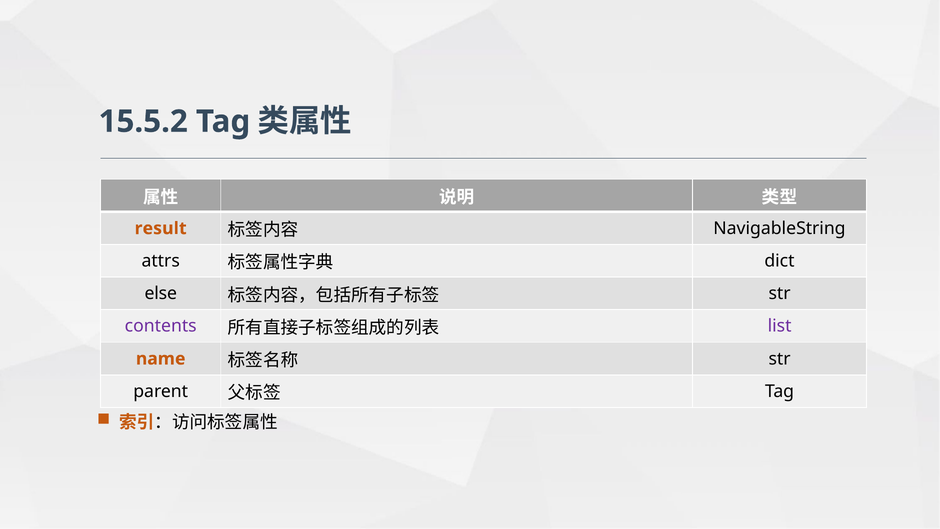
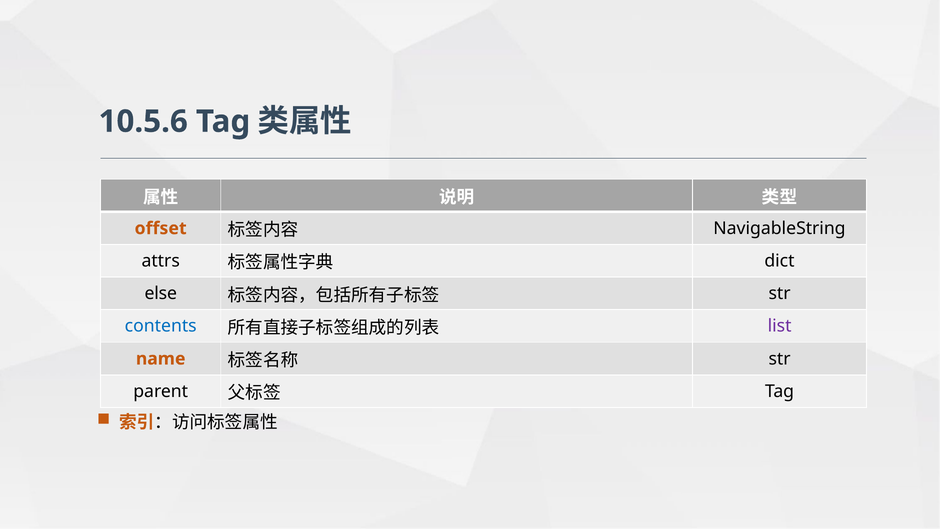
15.5.2: 15.5.2 -> 10.5.6
result: result -> offset
contents colour: purple -> blue
